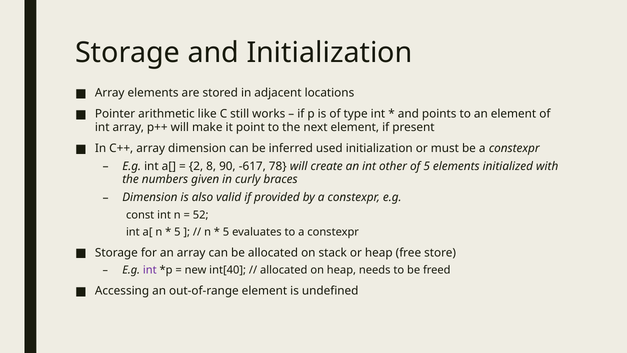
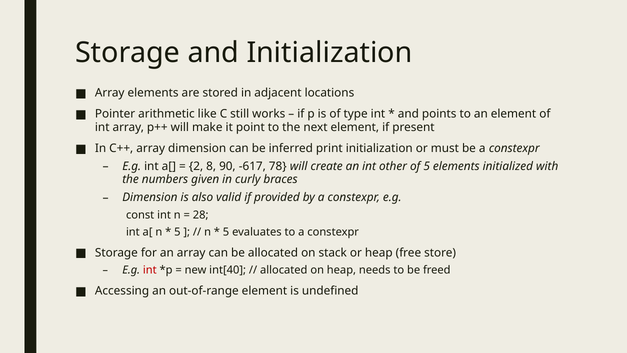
used: used -> print
52: 52 -> 28
int at (150, 270) colour: purple -> red
